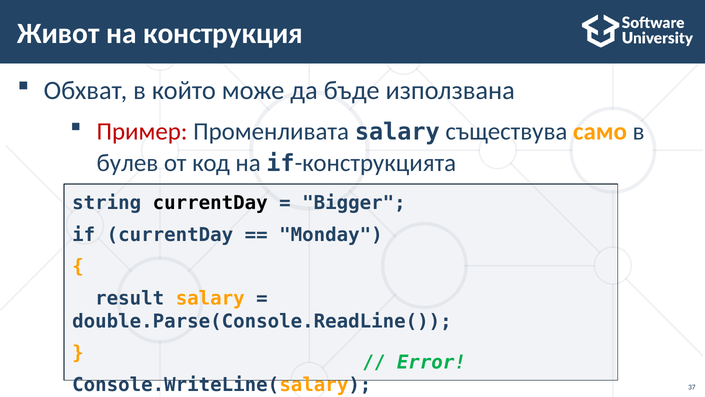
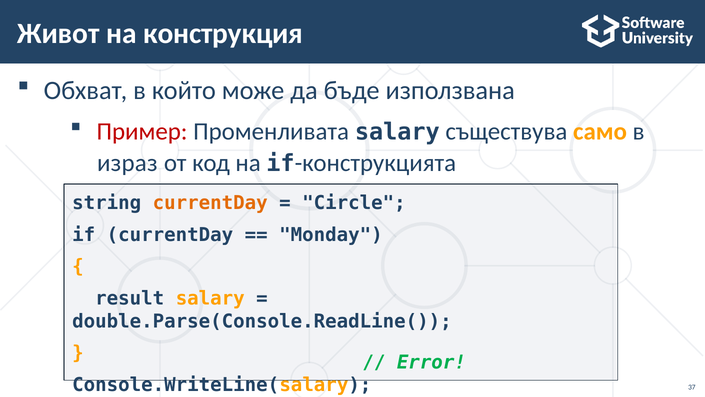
булев: булев -> израз
currentDay at (210, 203) colour: black -> orange
Bigger: Bigger -> Circle
